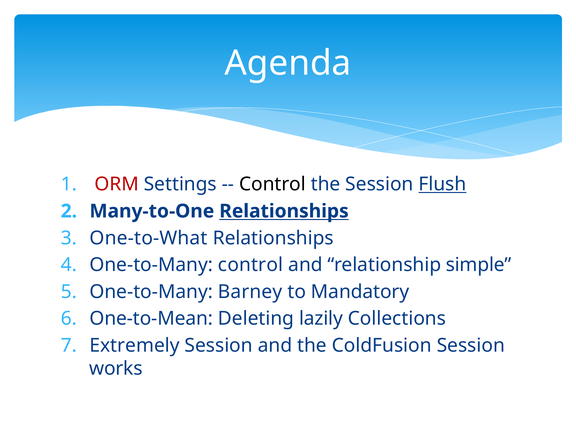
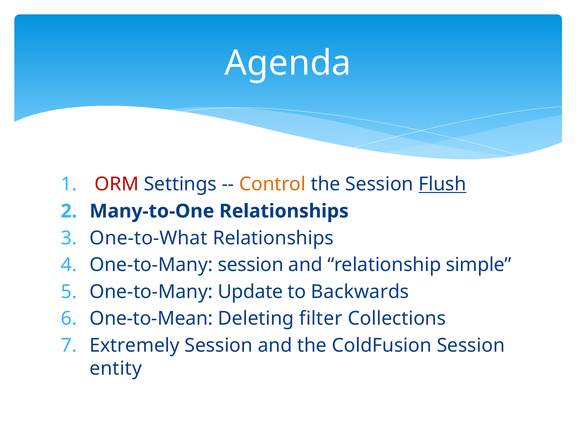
Control at (272, 184) colour: black -> orange
Relationships at (284, 211) underline: present -> none
One-to-Many control: control -> session
Barney: Barney -> Update
Mandatory: Mandatory -> Backwards
lazily: lazily -> filter
works: works -> entity
